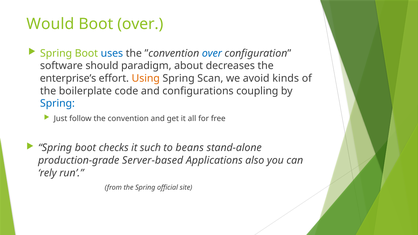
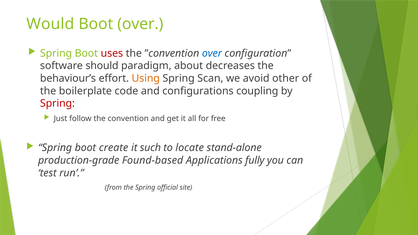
uses colour: blue -> red
enterprise’s: enterprise’s -> behaviour’s
kinds: kinds -> other
Spring at (57, 104) colour: blue -> red
checks: checks -> create
beans: beans -> locate
Server-based: Server-based -> Found-based
also: also -> fully
rely: rely -> test
